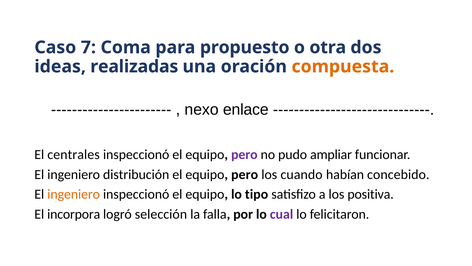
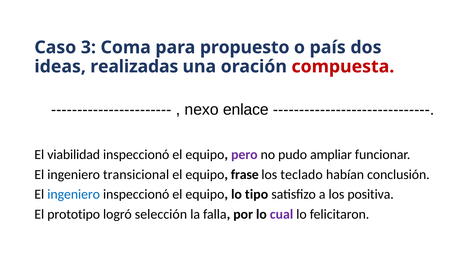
7: 7 -> 3
otra: otra -> país
compuesta colour: orange -> red
centrales: centrales -> viabilidad
distribución: distribución -> transicional
pero at (245, 174): pero -> frase
cuando: cuando -> teclado
concebido: concebido -> conclusión
ingeniero at (74, 194) colour: orange -> blue
incorpora: incorpora -> prototipo
